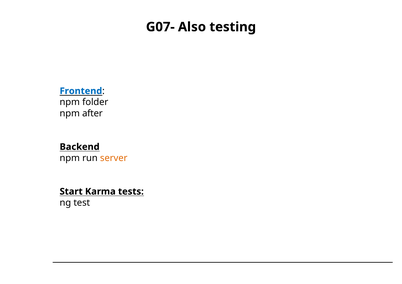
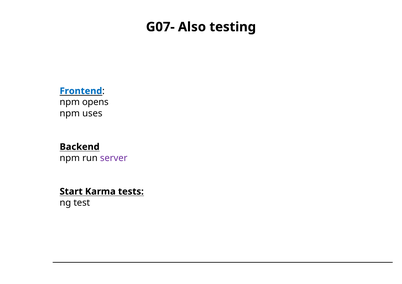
folder: folder -> opens
after: after -> uses
server colour: orange -> purple
